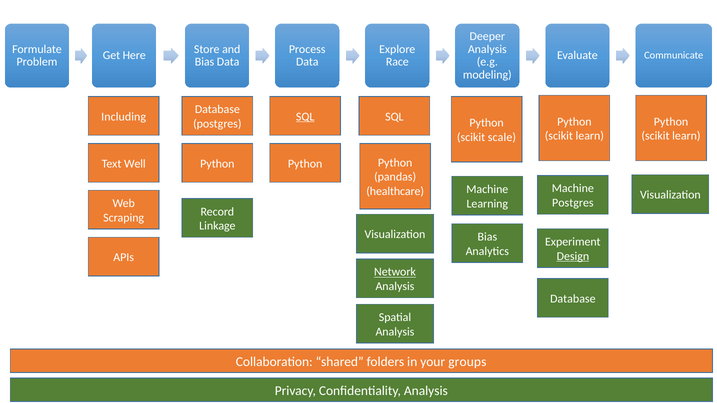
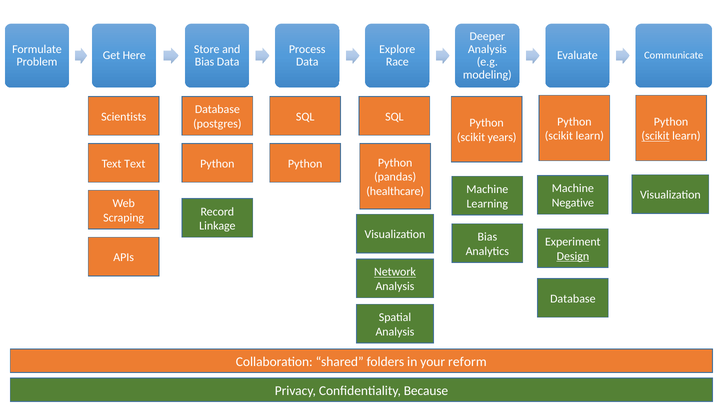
Including: Including -> Scientists
SQL at (305, 117) underline: present -> none
scikit at (655, 136) underline: none -> present
scale: scale -> years
Text Well: Well -> Text
Postgres at (573, 203): Postgres -> Negative
groups: groups -> reform
Confidentiality Analysis: Analysis -> Because
